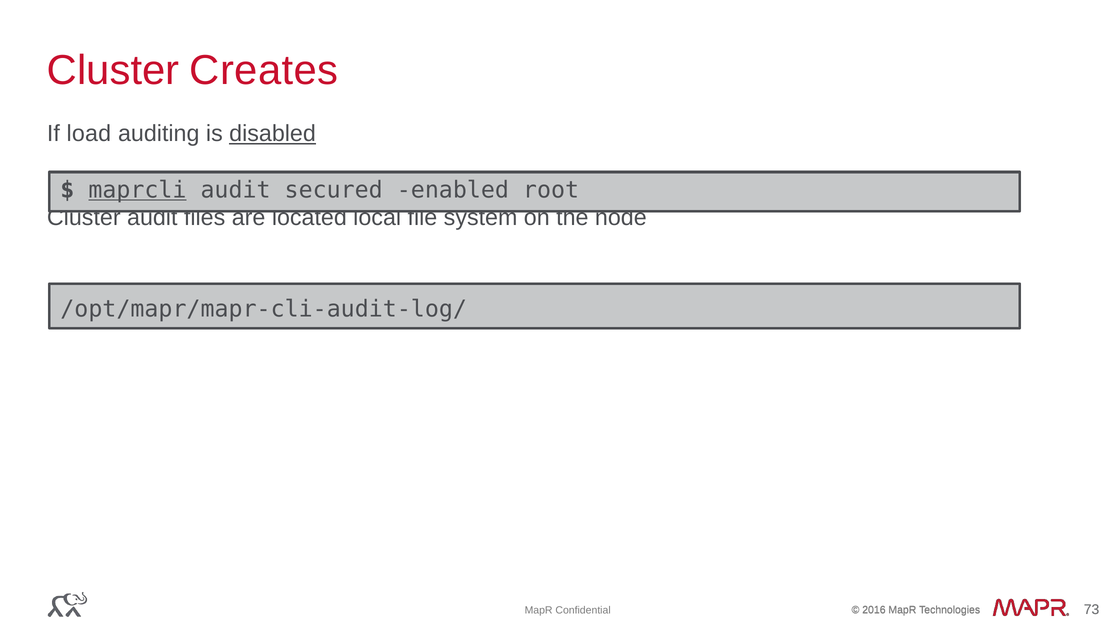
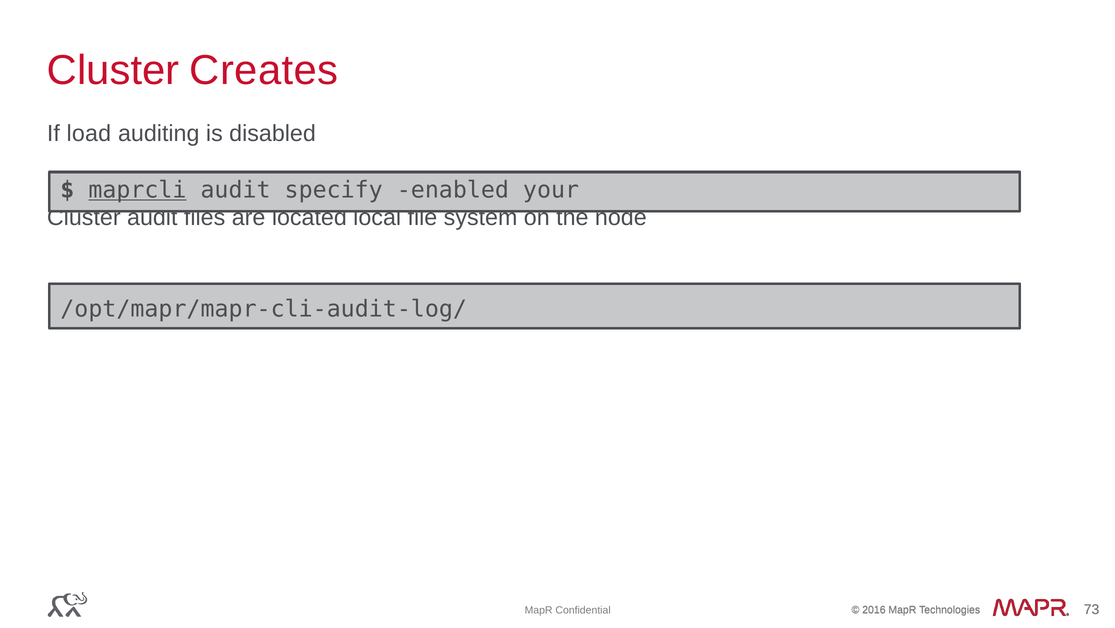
disabled underline: present -> none
secured: secured -> specify
root: root -> your
